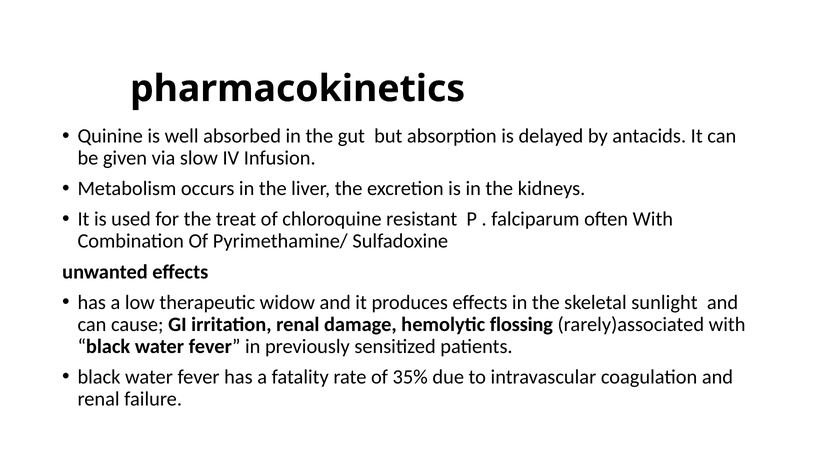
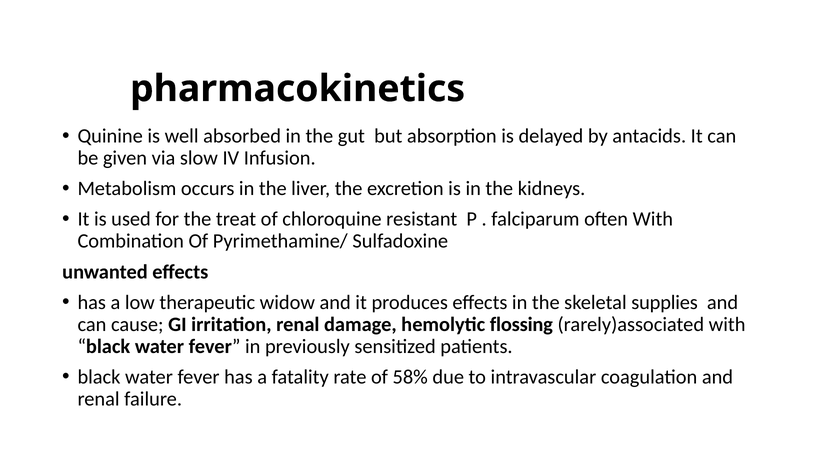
sunlight: sunlight -> supplies
35%: 35% -> 58%
